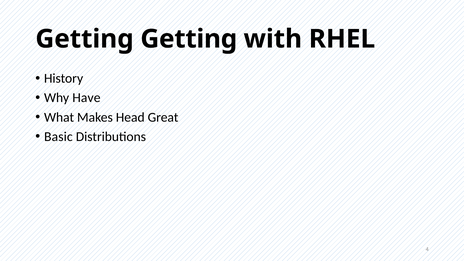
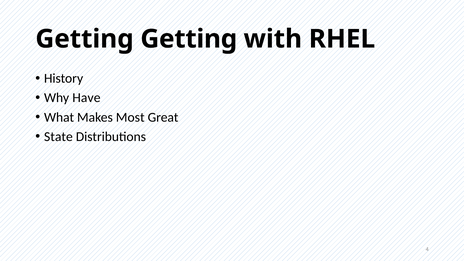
Head: Head -> Most
Basic: Basic -> State
